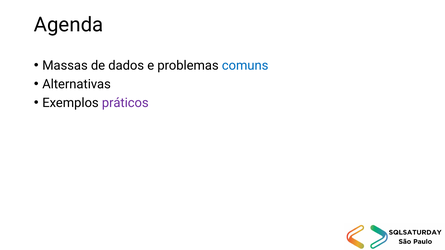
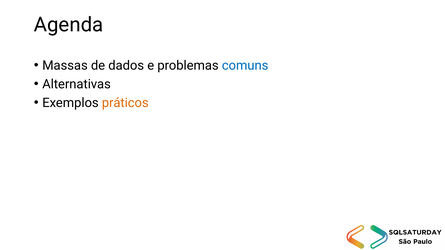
práticos colour: purple -> orange
